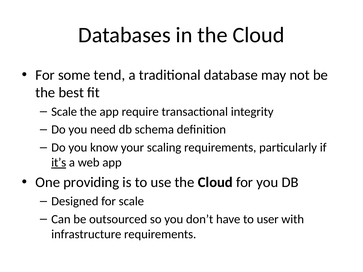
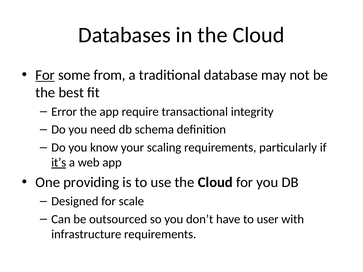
For at (45, 75) underline: none -> present
tend: tend -> from
Scale at (64, 112): Scale -> Error
